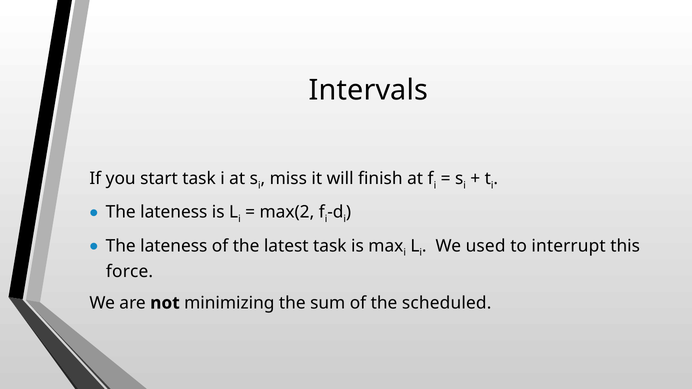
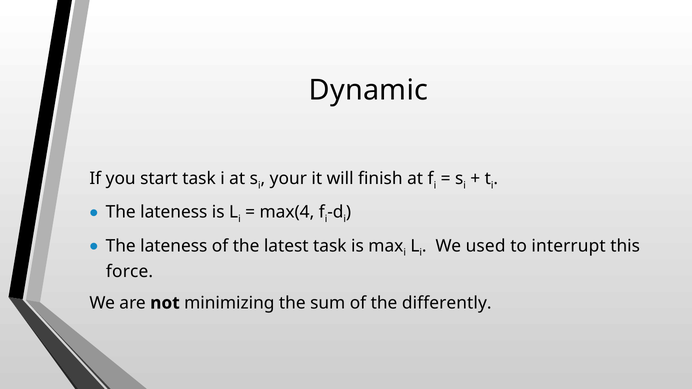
Intervals: Intervals -> Dynamic
miss: miss -> your
max(2: max(2 -> max(4
scheduled: scheduled -> differently
